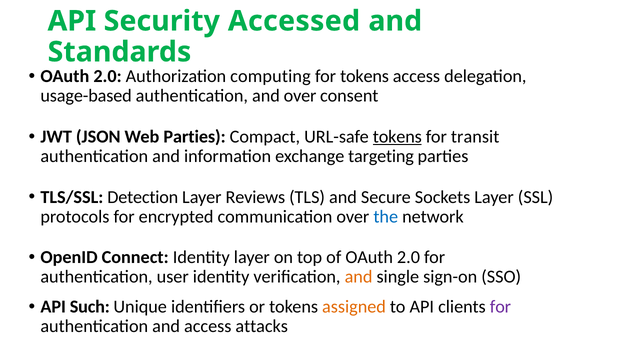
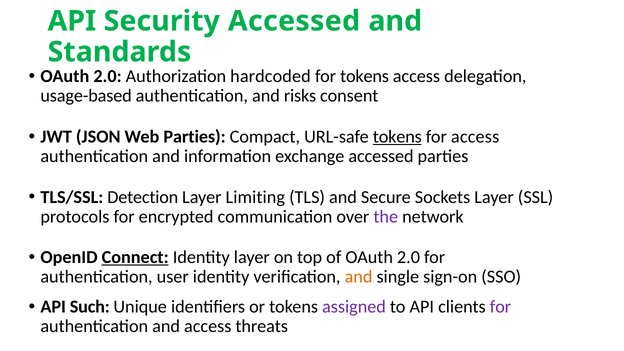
computing: computing -> hardcoded
and over: over -> risks
for transit: transit -> access
exchange targeting: targeting -> accessed
Reviews: Reviews -> Limiting
the colour: blue -> purple
Connect underline: none -> present
assigned colour: orange -> purple
attacks: attacks -> threats
